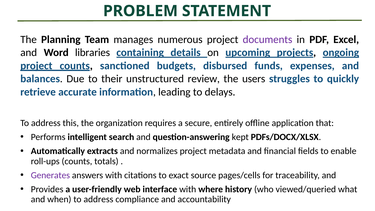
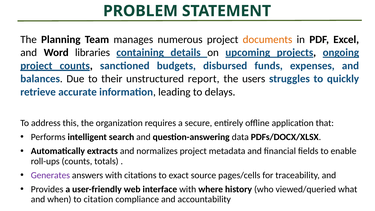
documents colour: purple -> orange
review: review -> report
kept: kept -> data
when to address: address -> citation
